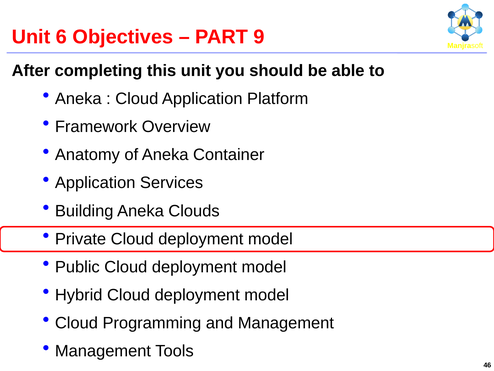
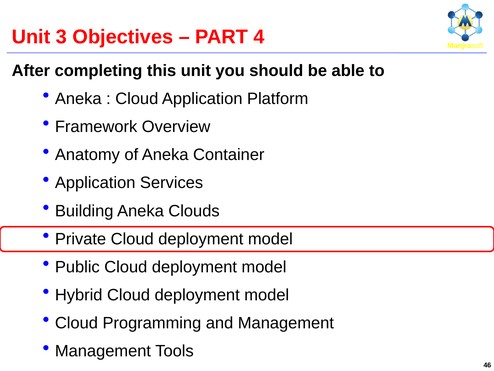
6: 6 -> 3
9: 9 -> 4
